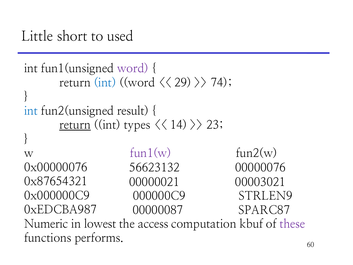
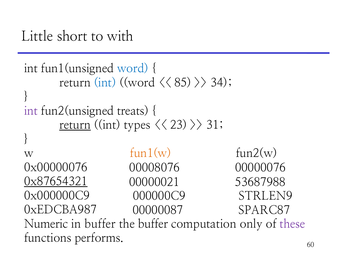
used: used -> with
word at (133, 68) colour: purple -> blue
29: 29 -> 85
74: 74 -> 34
int at (31, 111) colour: blue -> purple
result: result -> treats
14: 14 -> 23
23: 23 -> 31
fun1(w colour: purple -> orange
56623132: 56623132 -> 00008076
0x87654321 underline: none -> present
00003021: 00003021 -> 53687988
in lowest: lowest -> buffer
the access: access -> buffer
kbuf: kbuf -> only
